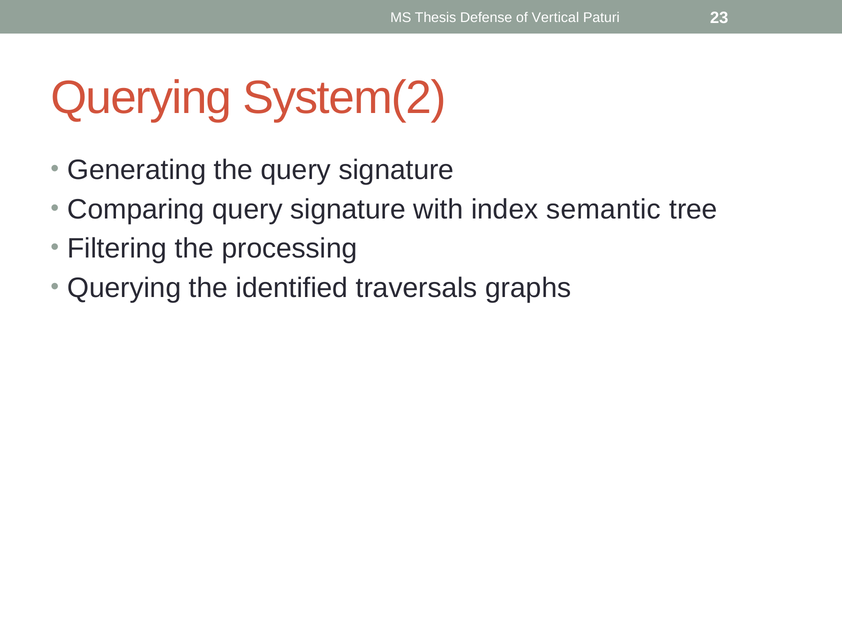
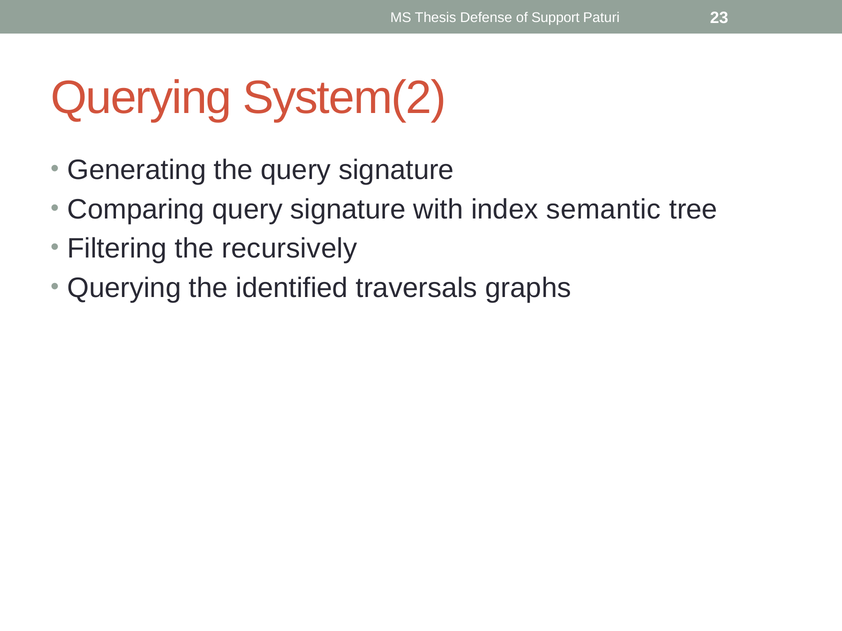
Vertical: Vertical -> Support
processing: processing -> recursively
